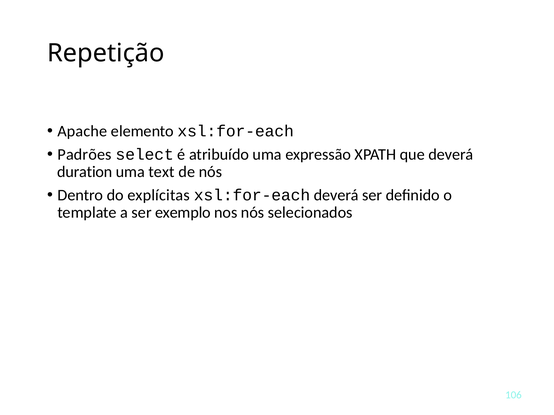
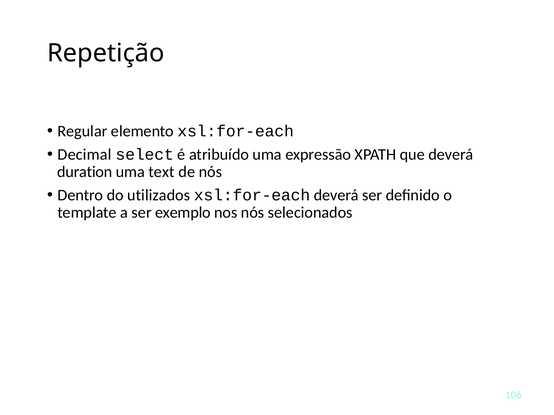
Apache: Apache -> Regular
Padrões: Padrões -> Decimal
explícitas: explícitas -> utilizados
